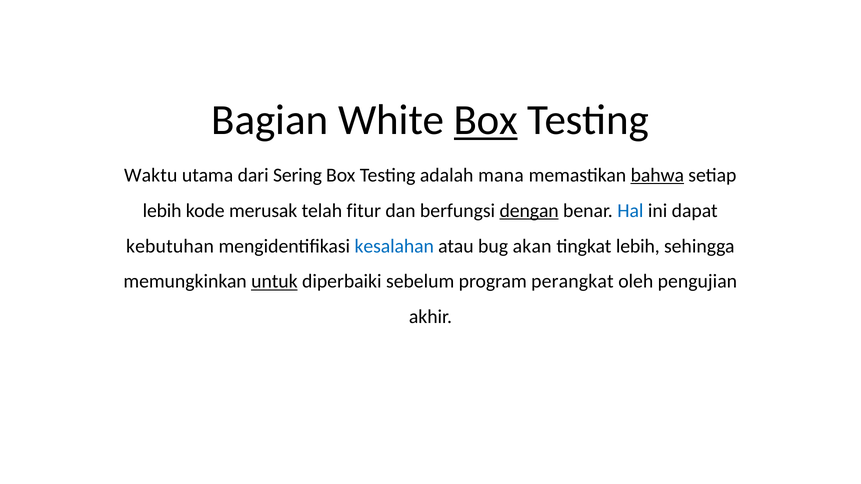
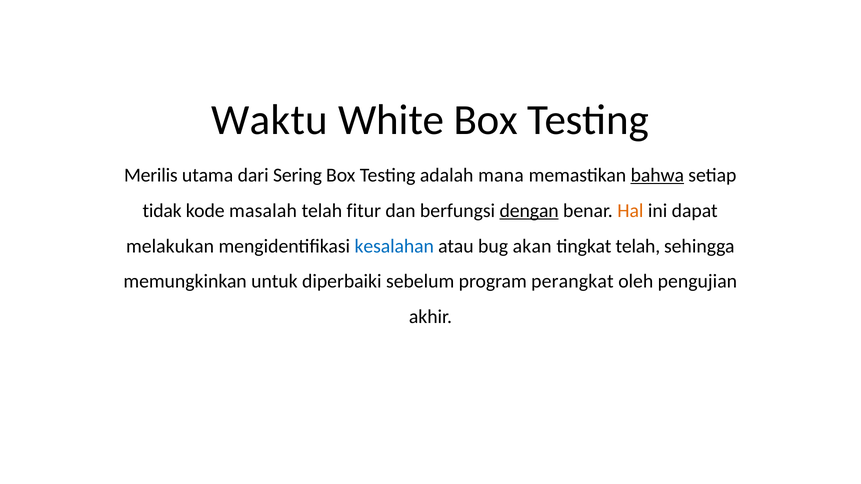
Bagian: Bagian -> Waktu
Box at (486, 120) underline: present -> none
Waktu: Waktu -> Merilis
lebih at (162, 211): lebih -> tidak
merusak: merusak -> masalah
Hal colour: blue -> orange
kebutuhan: kebutuhan -> melakukan
tingkat lebih: lebih -> telah
untuk underline: present -> none
